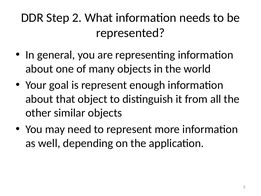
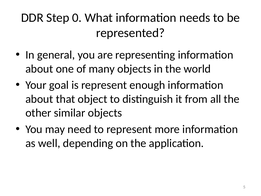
2: 2 -> 0
